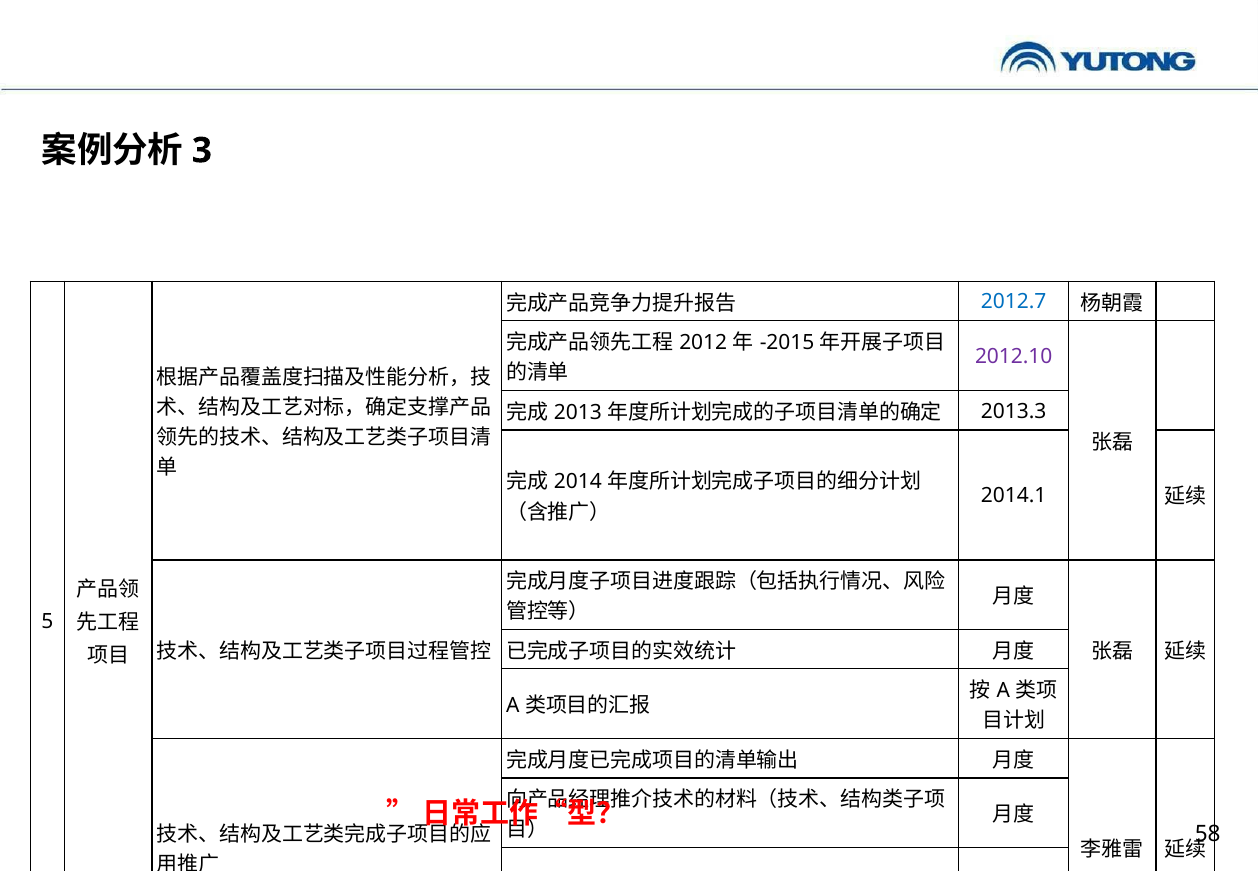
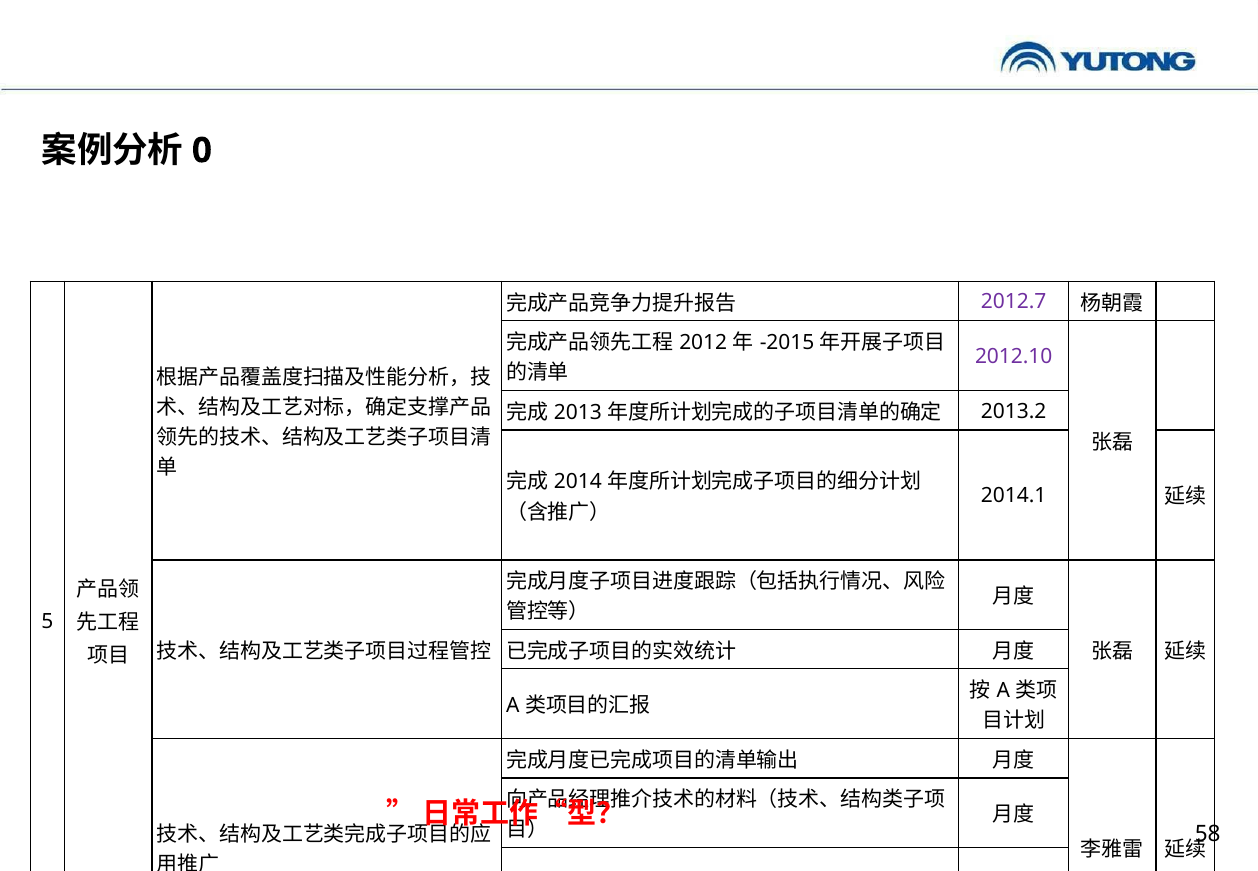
3: 3 -> 0
2012.7 colour: blue -> purple
2013.3: 2013.3 -> 2013.2
